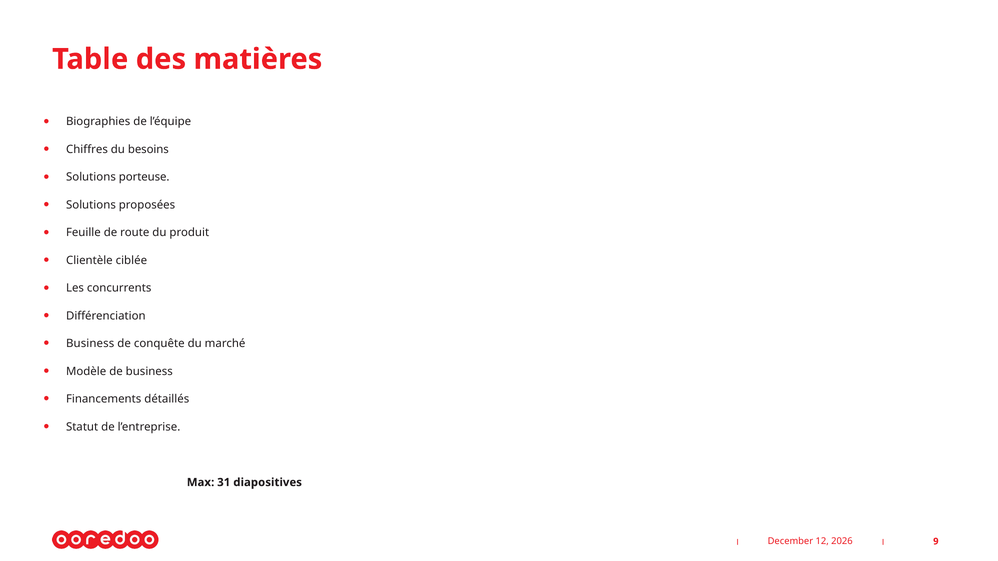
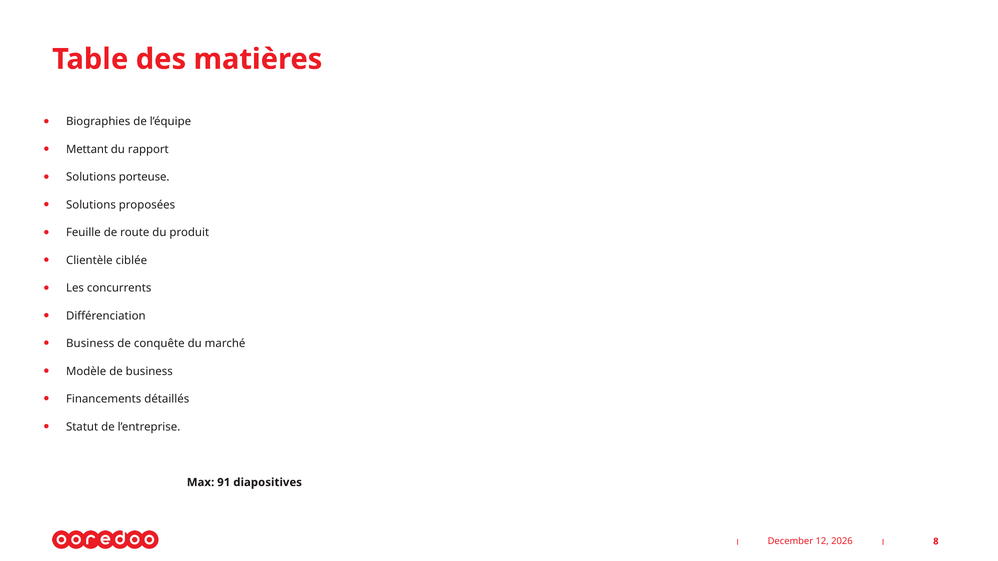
Chiffres: Chiffres -> Mettant
besoins: besoins -> rapport
31: 31 -> 91
9: 9 -> 8
